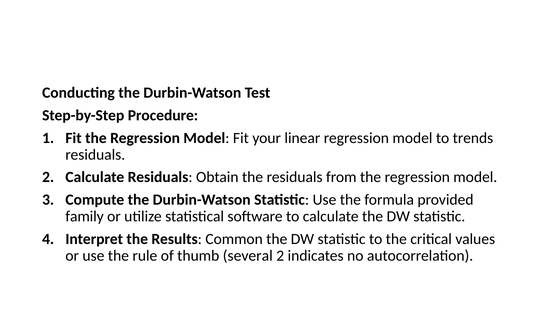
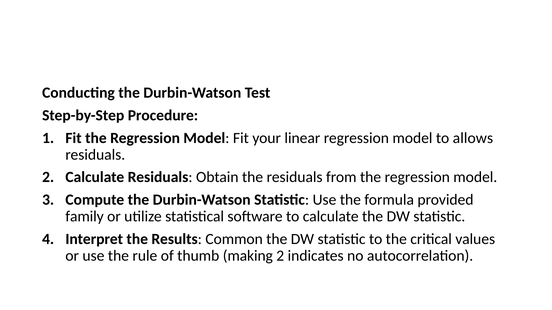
trends: trends -> allows
several: several -> making
